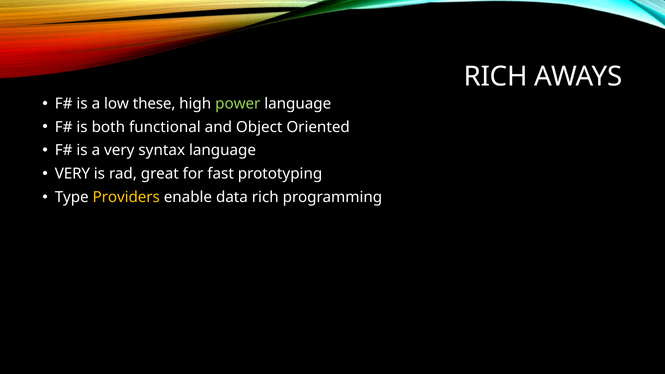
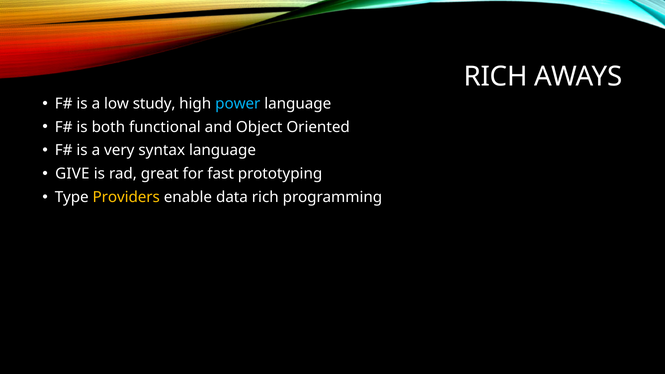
these: these -> study
power colour: light green -> light blue
VERY at (72, 174): VERY -> GIVE
